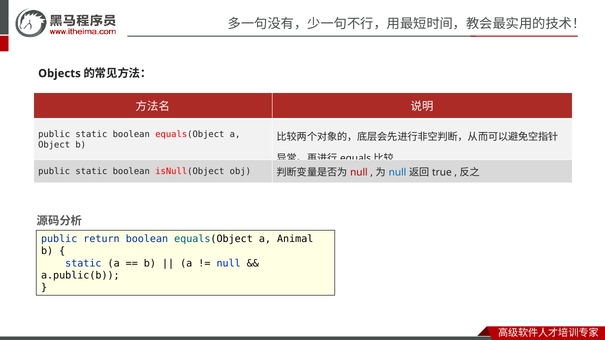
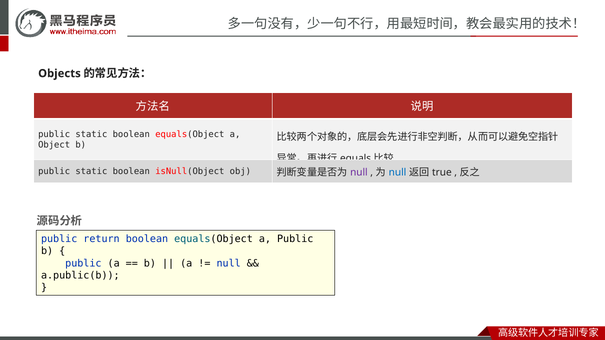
null at (359, 172) colour: red -> purple
a Animal: Animal -> Public
static at (83, 263): static -> public
